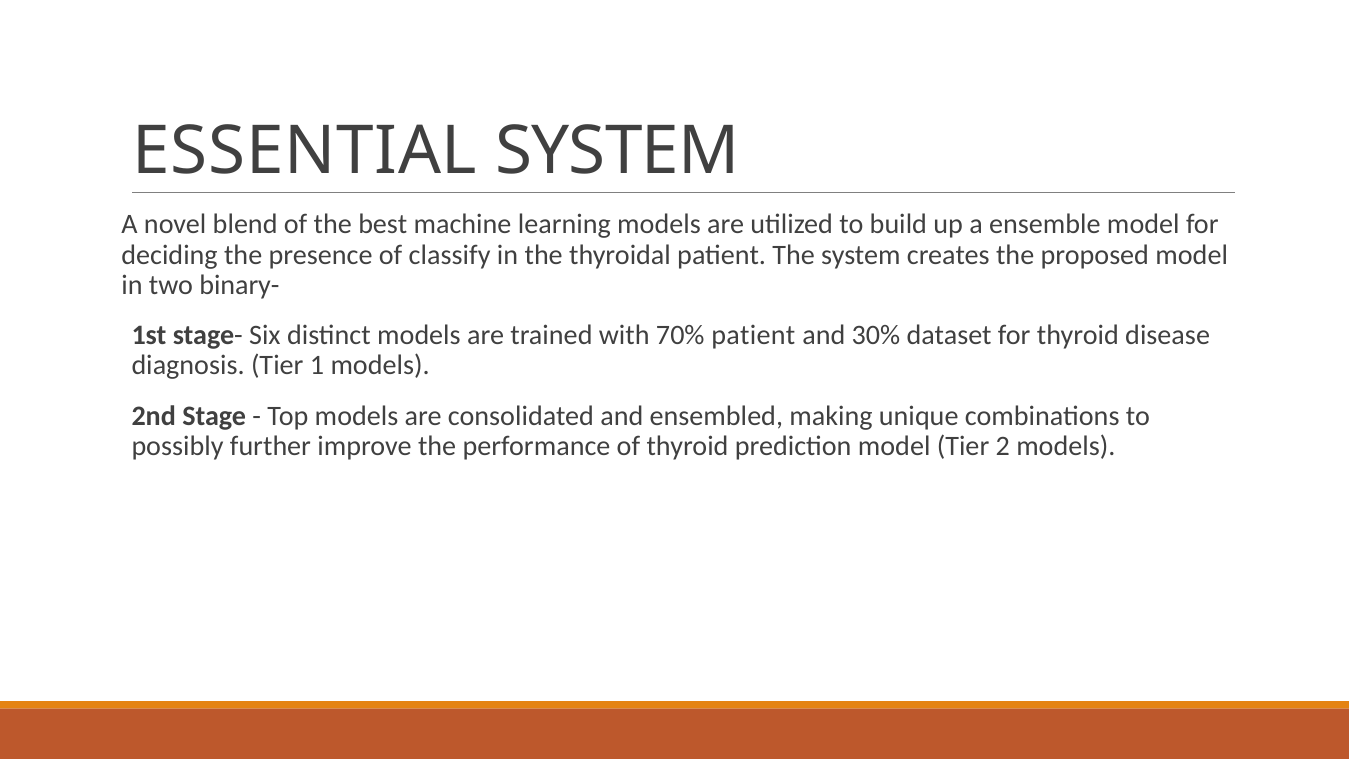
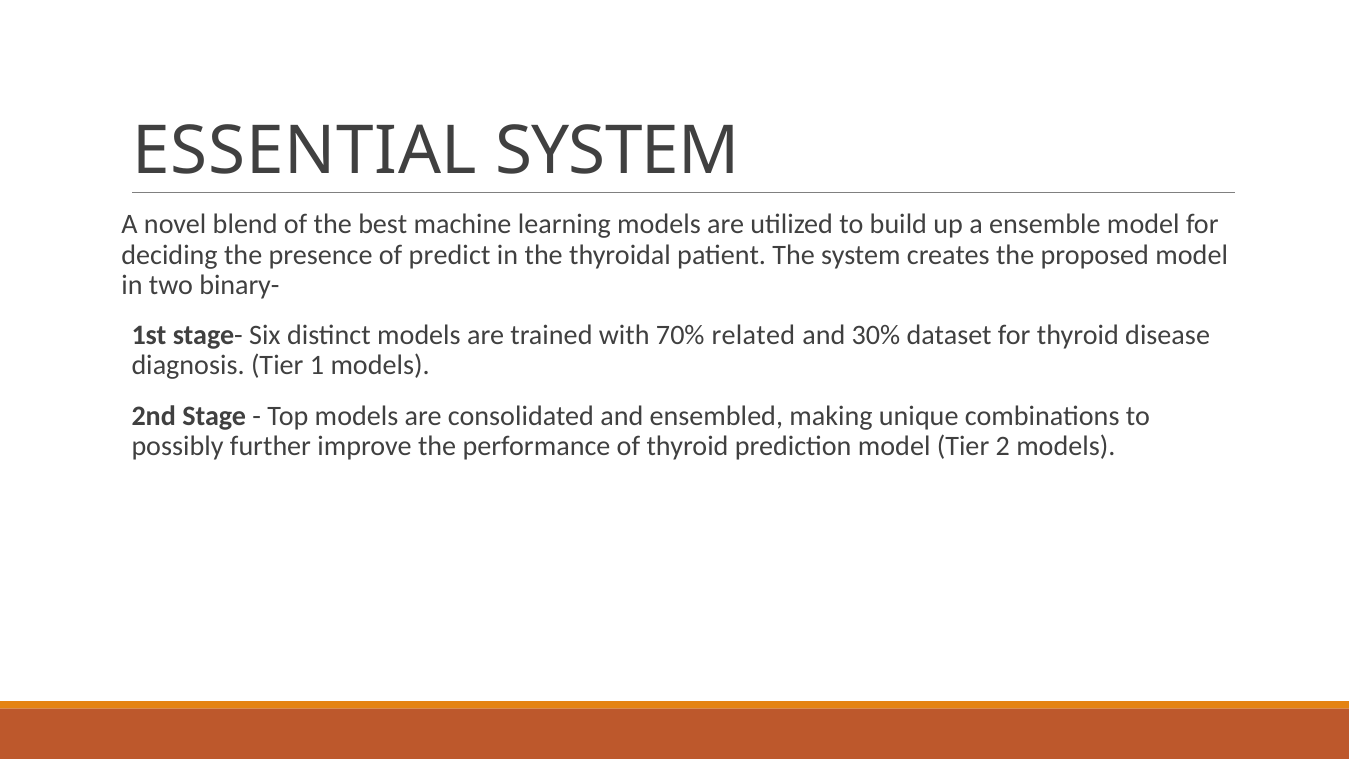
classify: classify -> predict
70% patient: patient -> related
